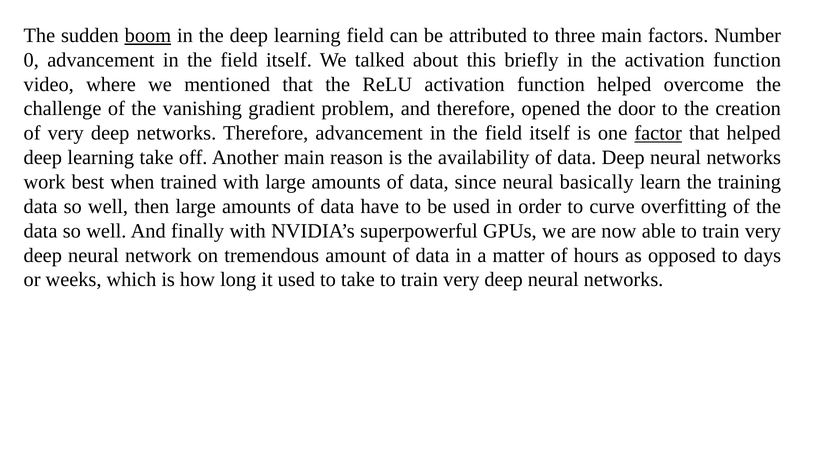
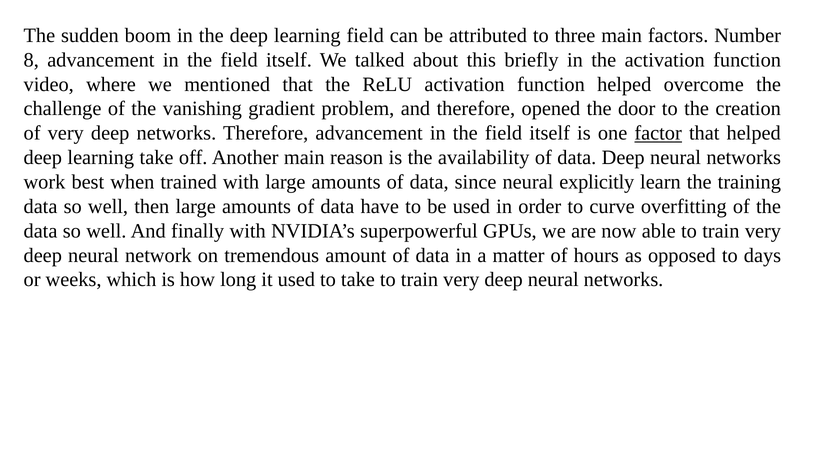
boom underline: present -> none
0: 0 -> 8
basically: basically -> explicitly
